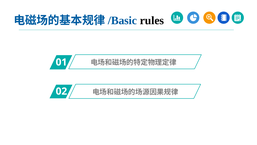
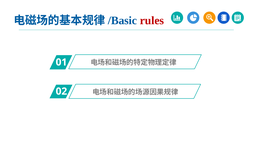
rules colour: black -> red
